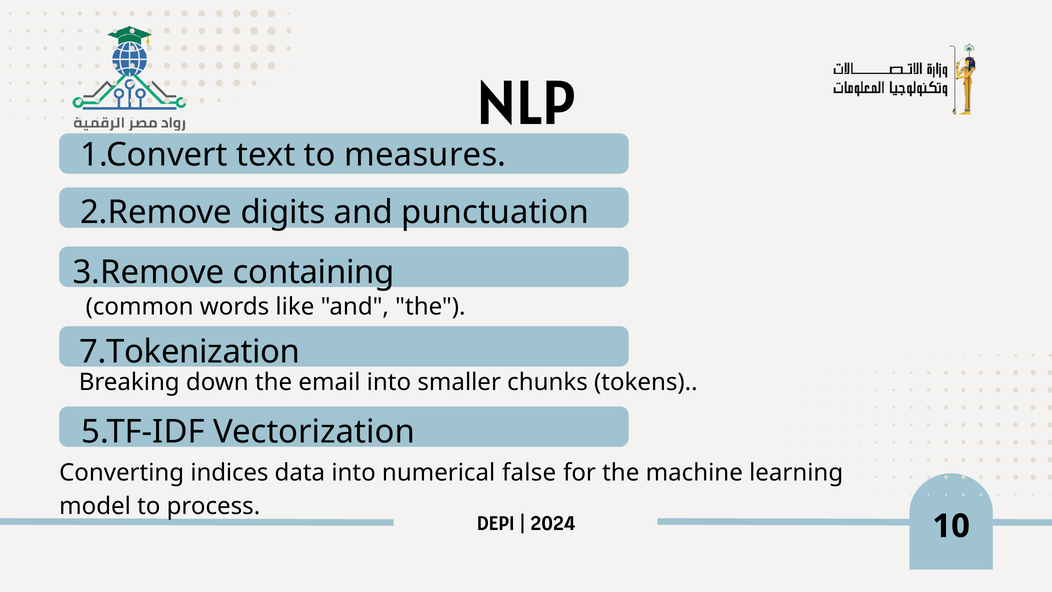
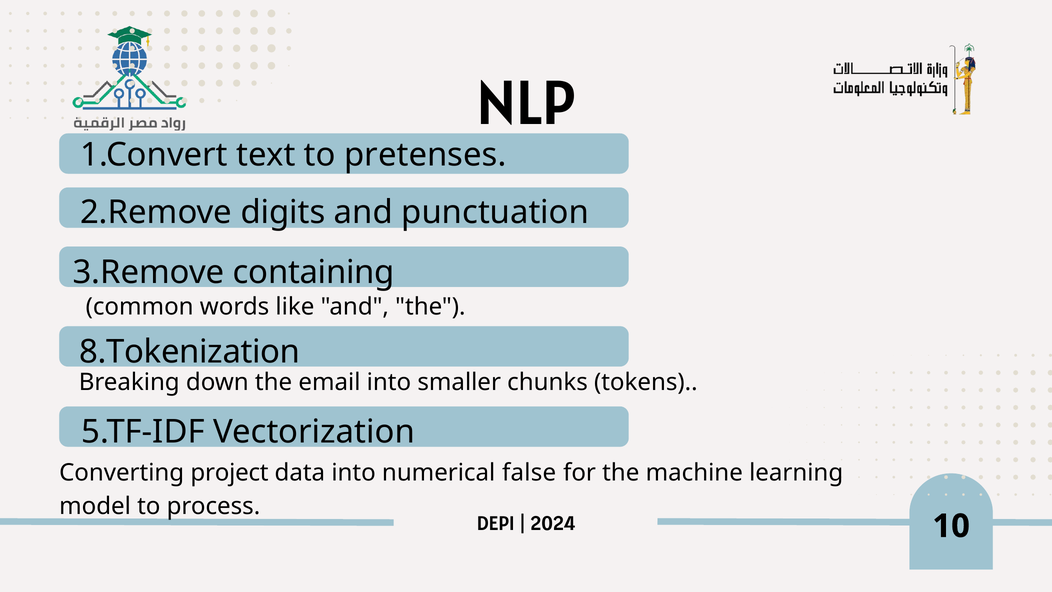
measures: measures -> pretenses
7.Tokenization: 7.Tokenization -> 8.Tokenization
indices: indices -> project
